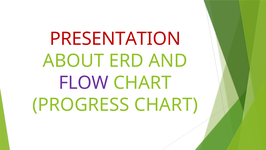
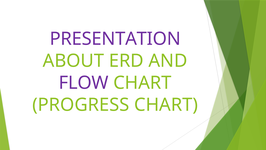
PRESENTATION colour: red -> purple
